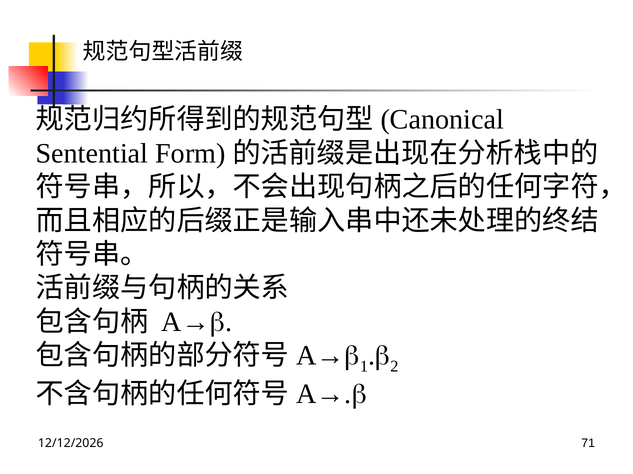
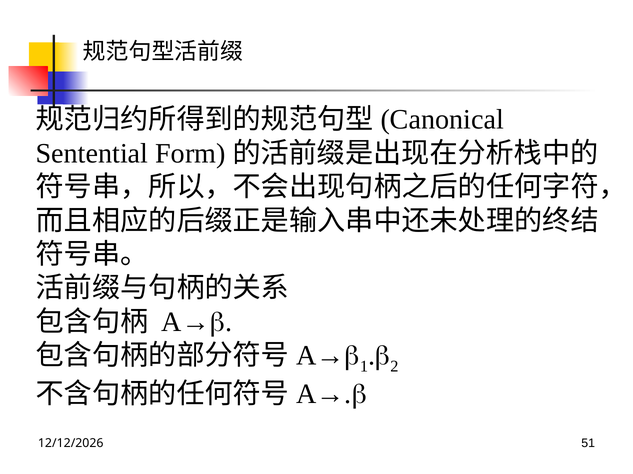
71: 71 -> 51
